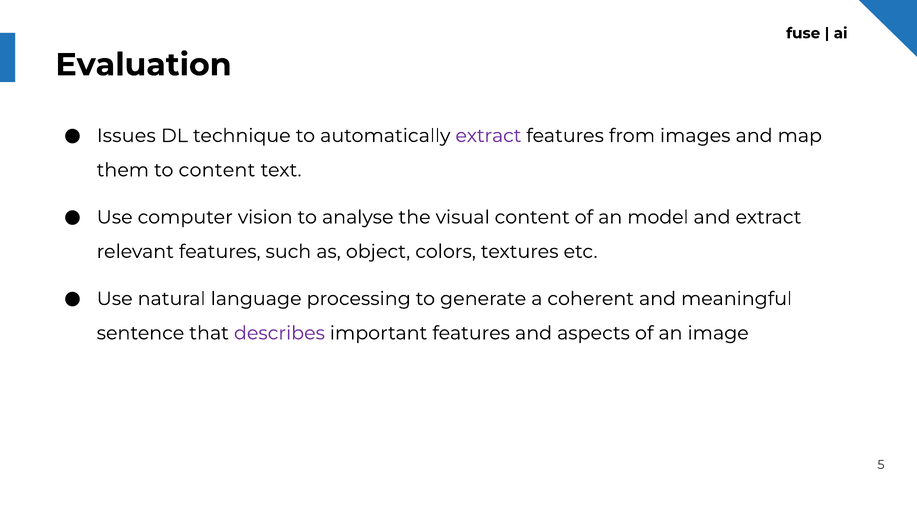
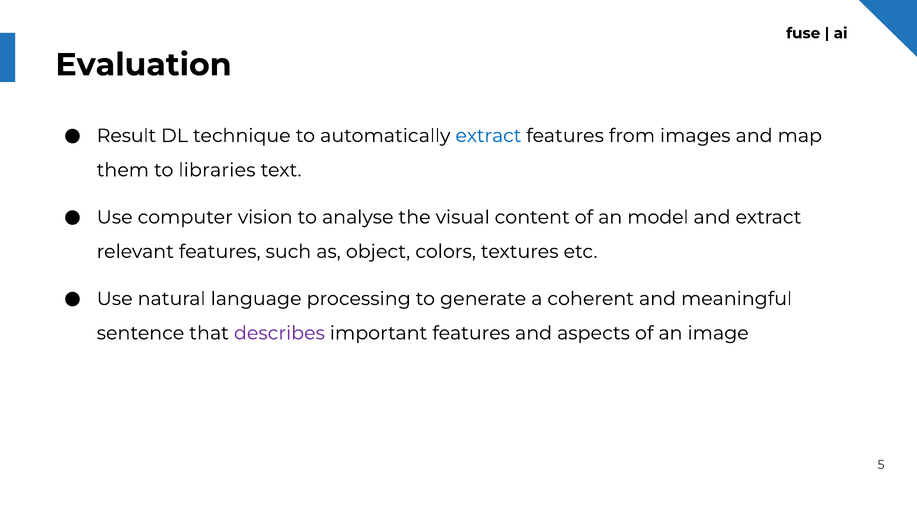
Issues: Issues -> Result
extract at (488, 136) colour: purple -> blue
to content: content -> libraries
